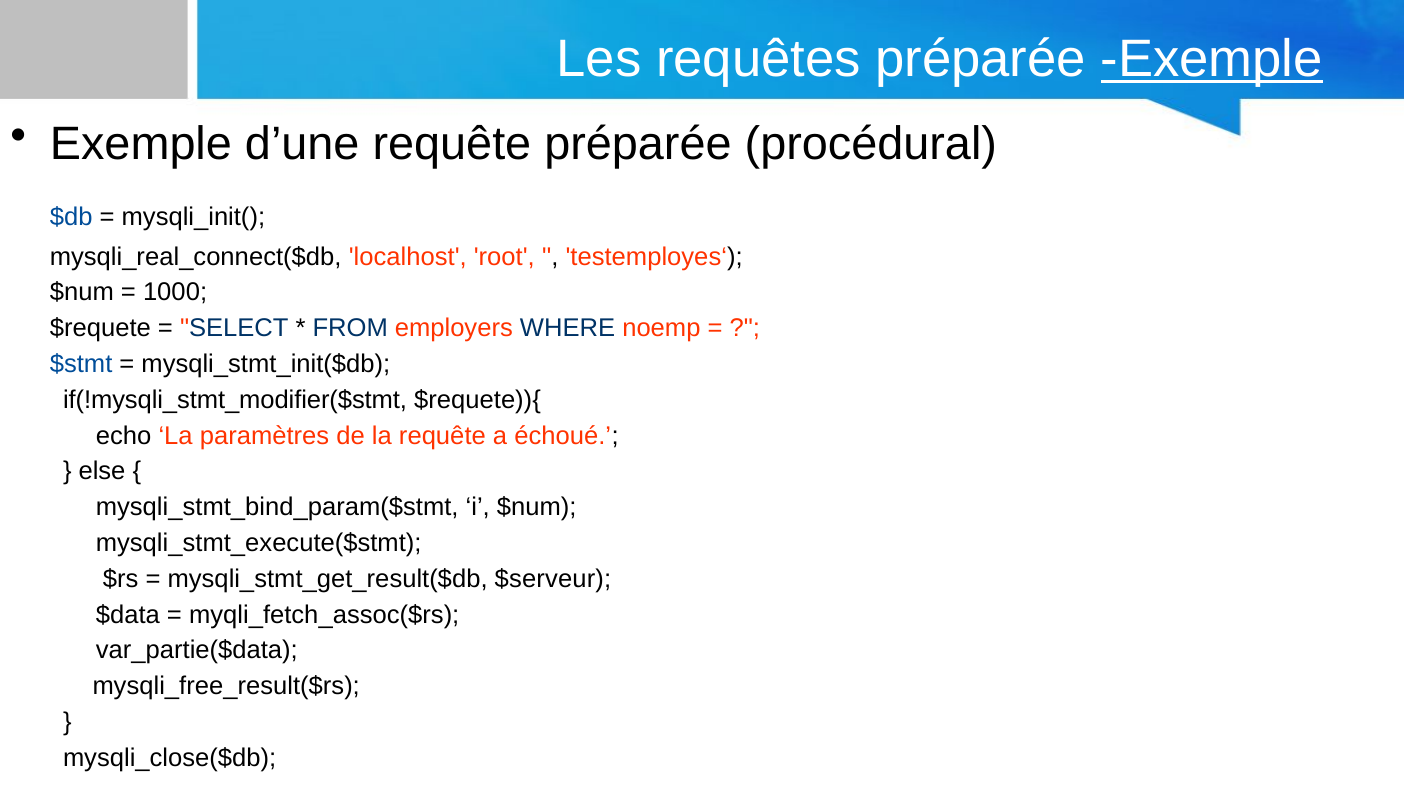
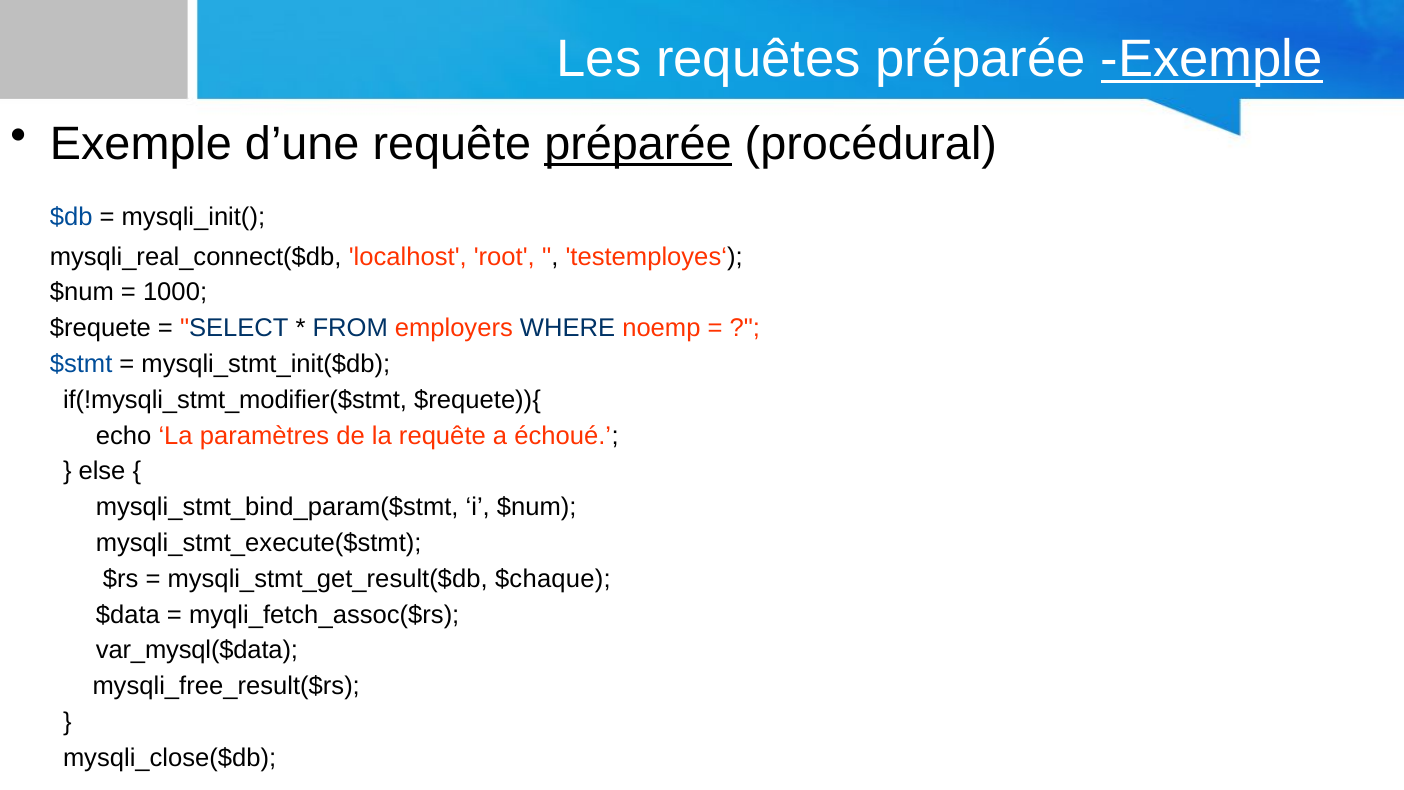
préparée at (638, 144) underline: none -> present
$serveur: $serveur -> $chaque
var_partie($data: var_partie($data -> var_mysql($data
